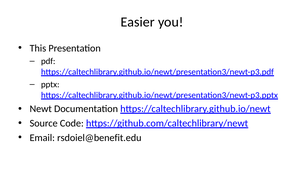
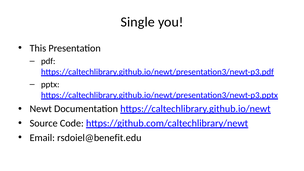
Easier: Easier -> Single
